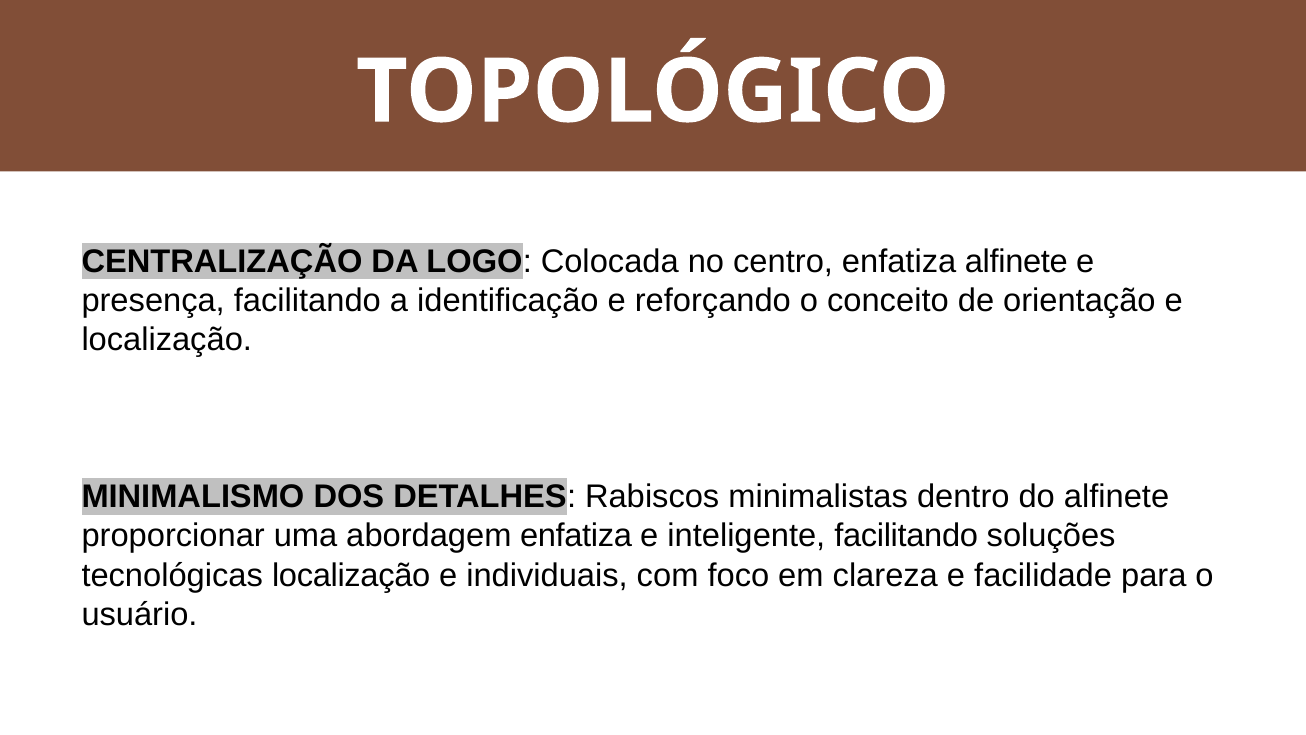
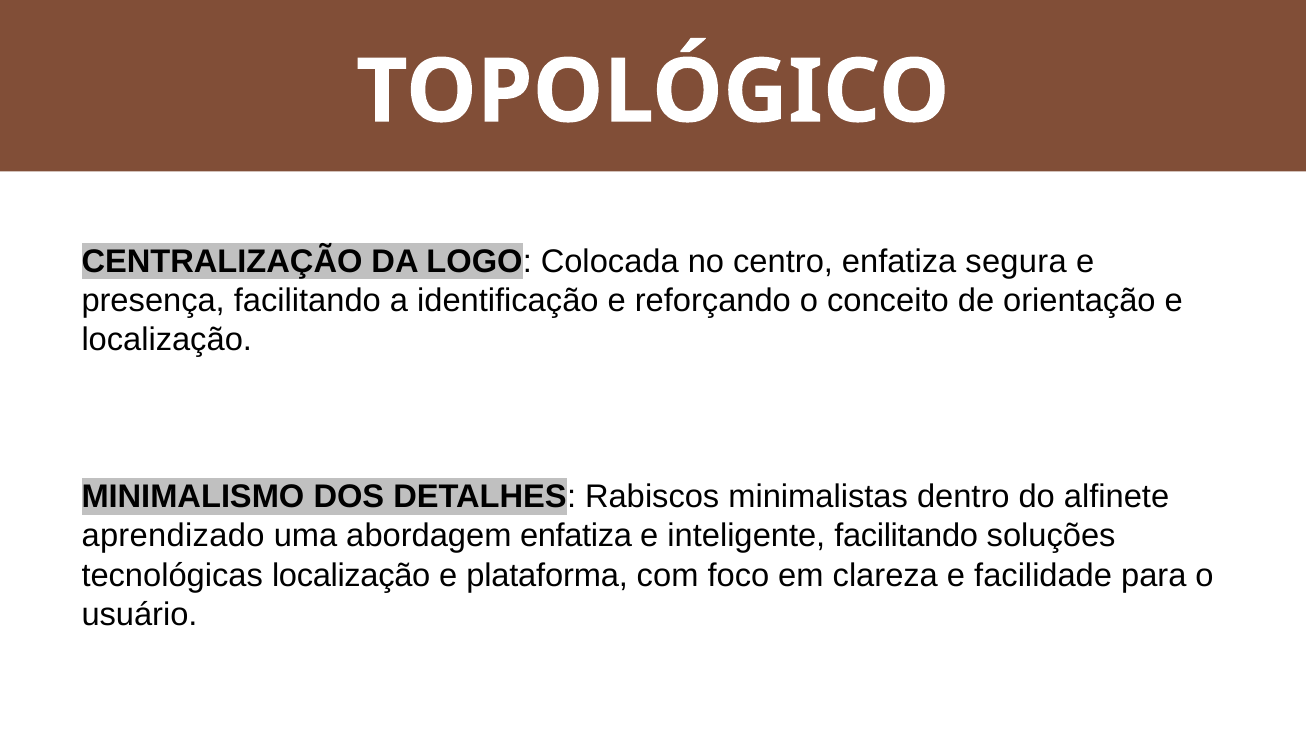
enfatiza alfinete: alfinete -> segura
proporcionar: proporcionar -> aprendizado
individuais: individuais -> plataforma
